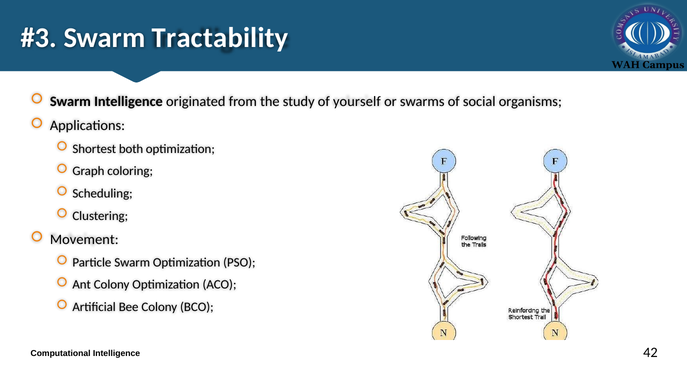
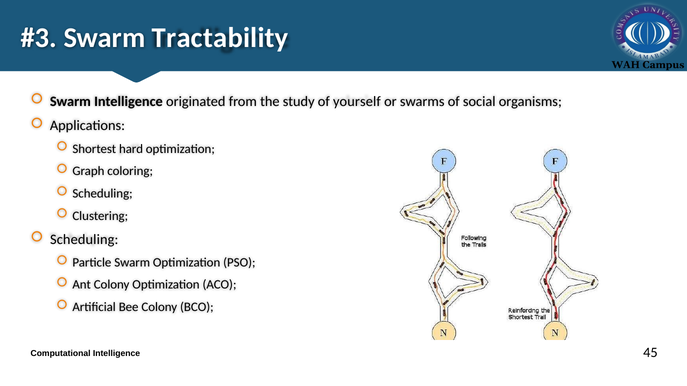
both: both -> hard
Movement at (84, 240): Movement -> Scheduling
42: 42 -> 45
